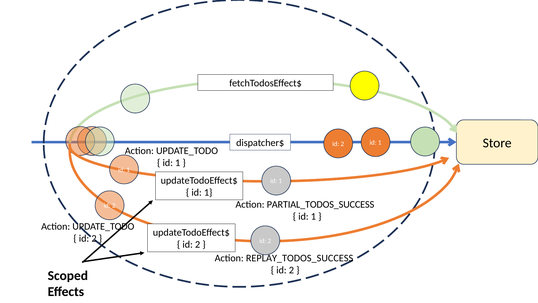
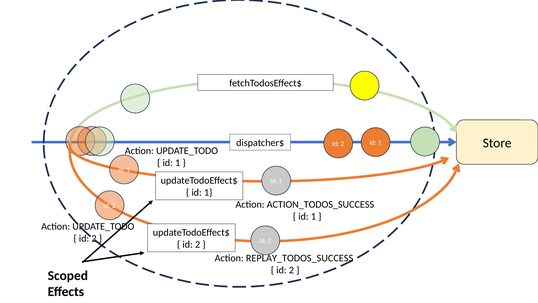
PARTIAL_TODOS_SUCCESS: PARTIAL_TODOS_SUCCESS -> ACTION_TODOS_SUCCESS
